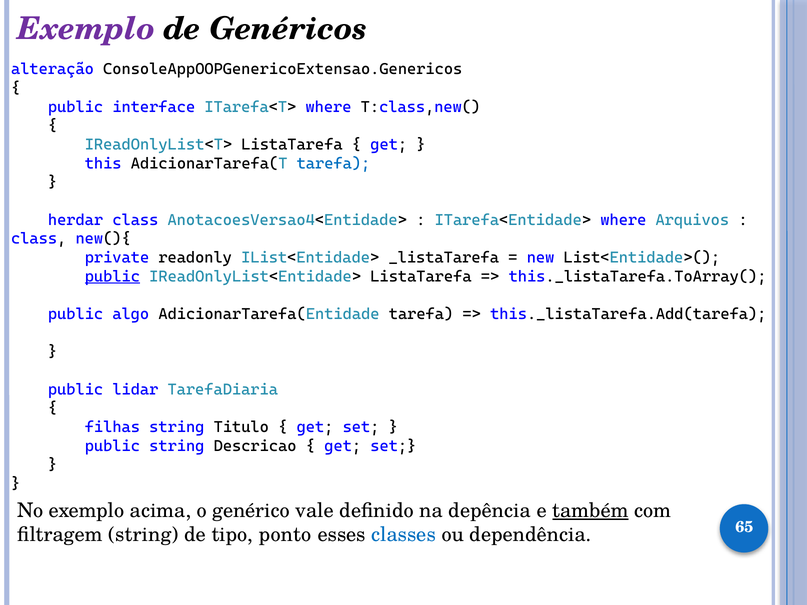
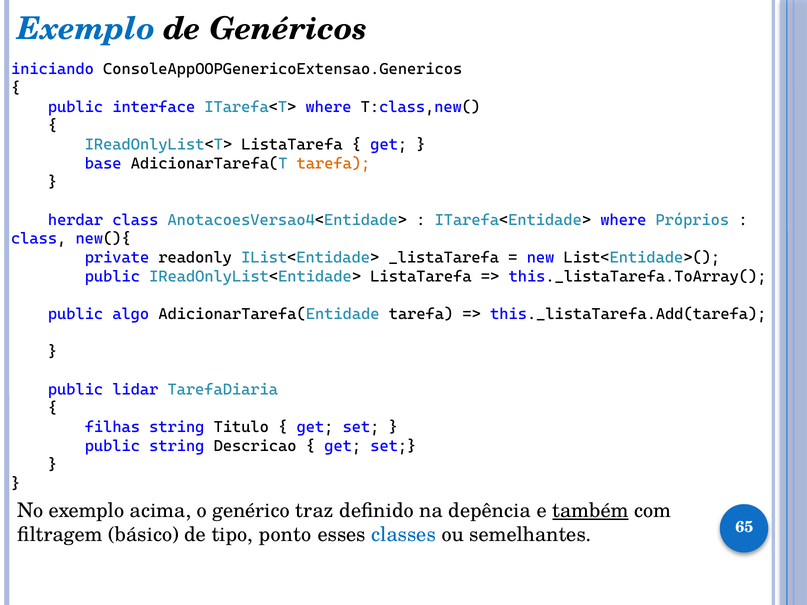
Exemplo at (86, 29) colour: purple -> blue
alteração: alteração -> iniciando
this: this -> base
tarefa at (333, 163) colour: blue -> orange
Arquivos: Arquivos -> Próprios
public at (112, 277) underline: present -> none
vale: vale -> traz
filtragem string: string -> básico
dependência: dependência -> semelhantes
